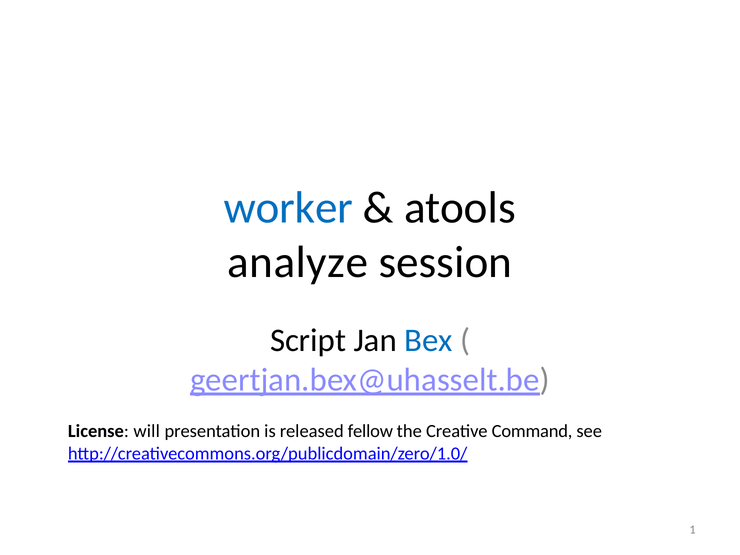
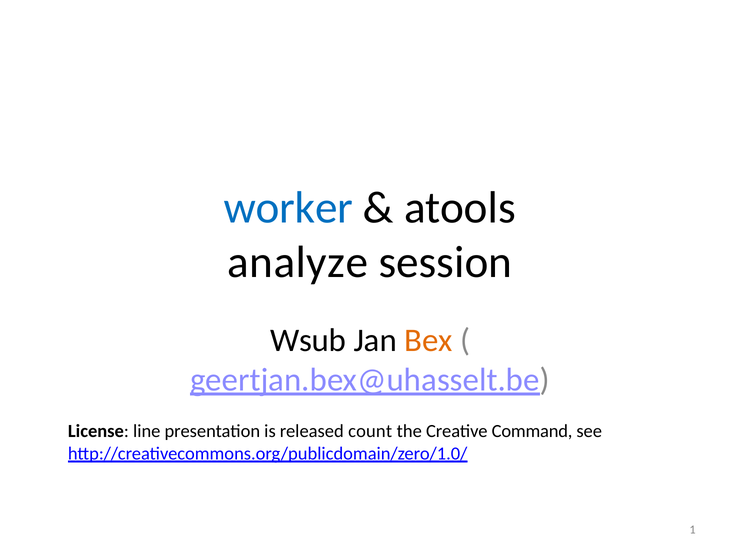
Script: Script -> Wsub
Bex colour: blue -> orange
will: will -> line
fellow: fellow -> count
